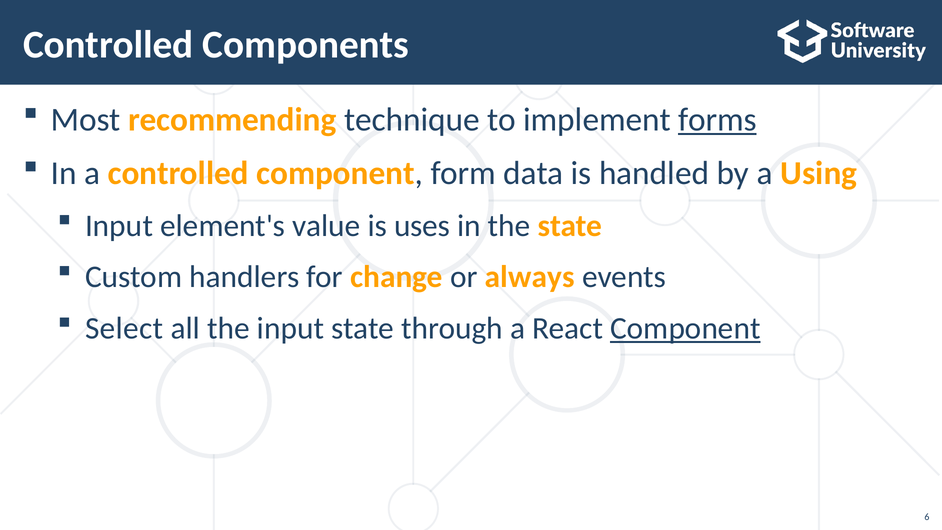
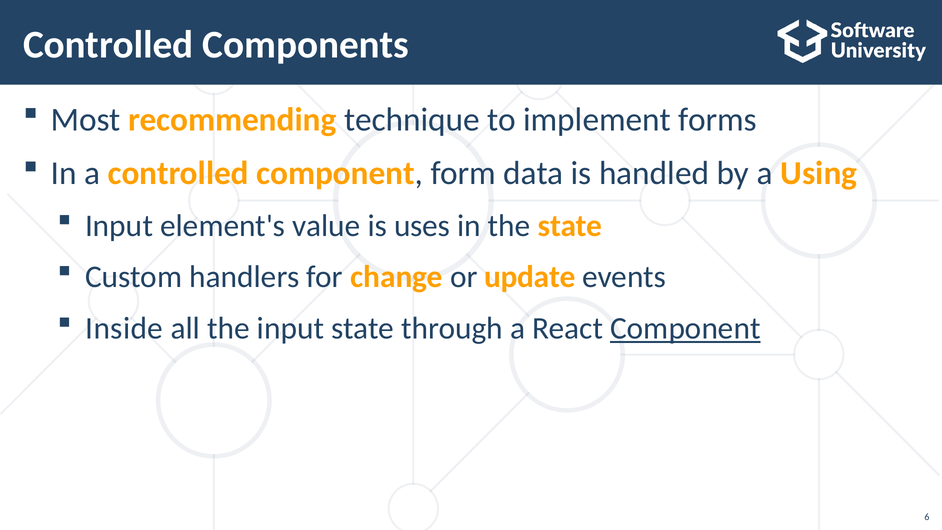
forms underline: present -> none
always: always -> update
Select: Select -> Inside
